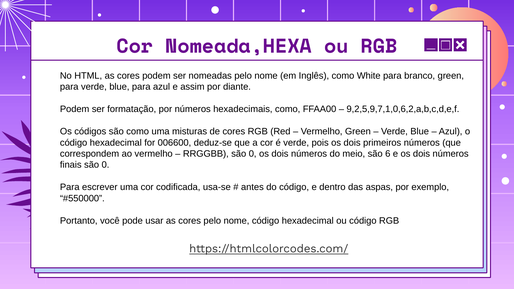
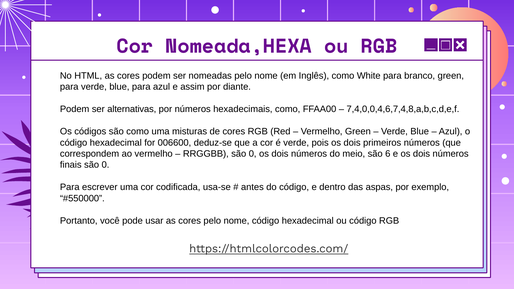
formatação: formatação -> alternativas
9,2,5,9,7,1,0,6,2,a,b,c,d,e,f: 9,2,5,9,7,1,0,6,2,a,b,c,d,e,f -> 7,4,0,0,4,6,7,4,8,a,b,c,d,e,f
